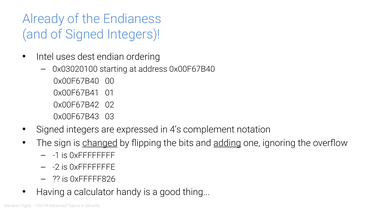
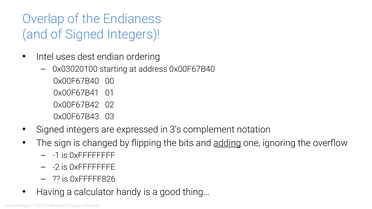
Already: Already -> Overlap
4’s: 4’s -> 3’s
changed underline: present -> none
